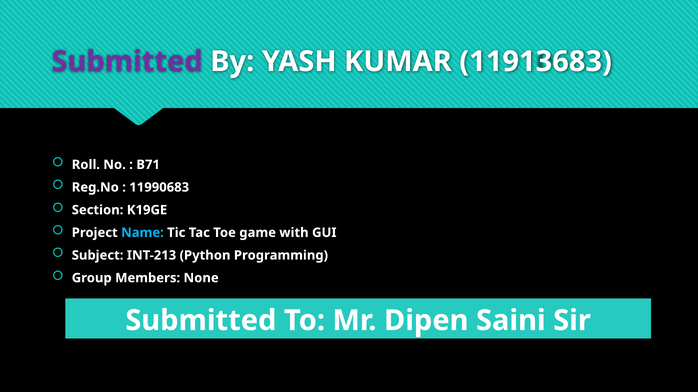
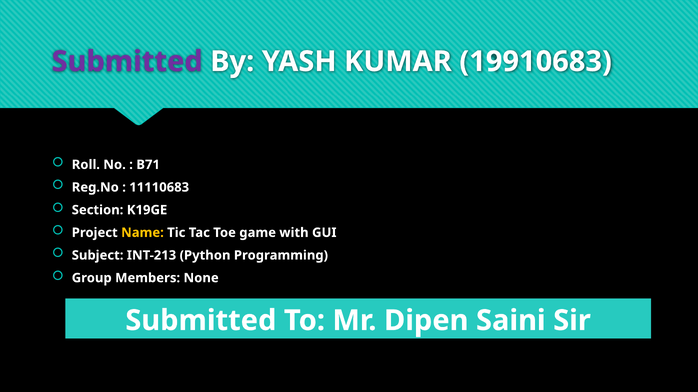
11913683: 11913683 -> 19910683
11990683: 11990683 -> 11110683
Name colour: light blue -> yellow
